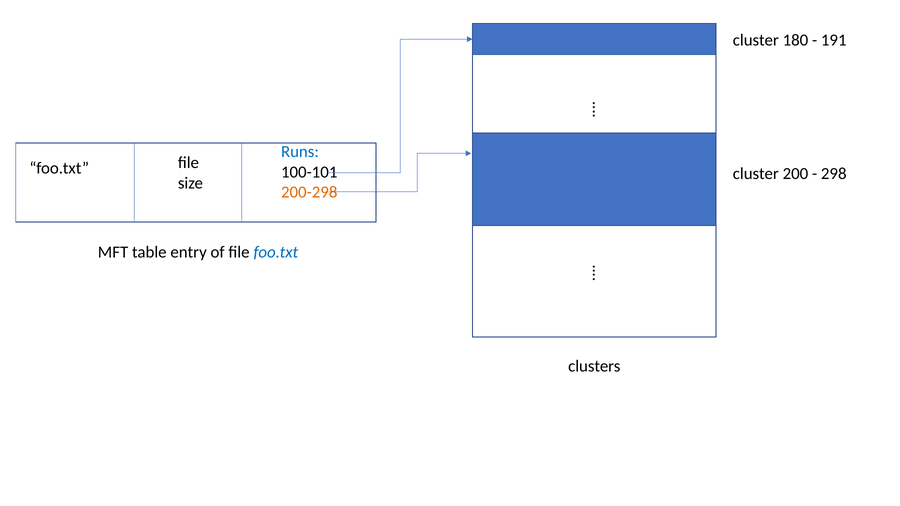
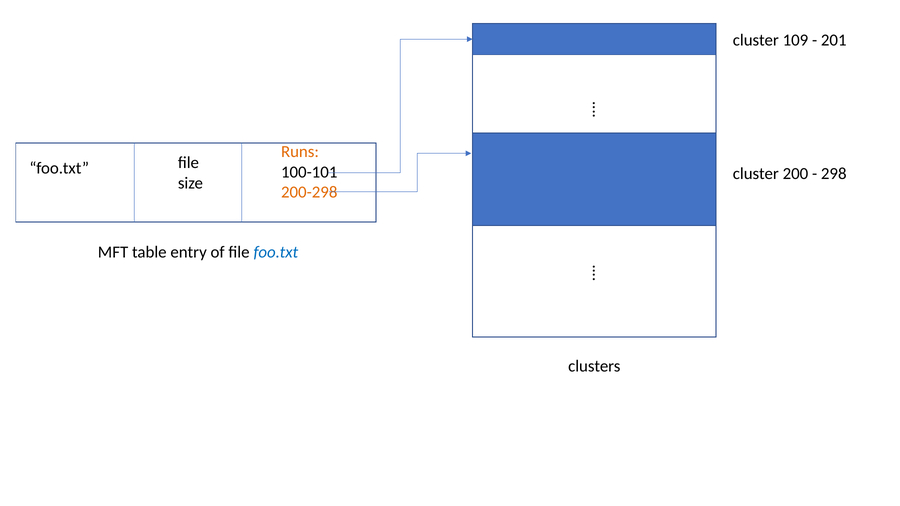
180: 180 -> 109
191: 191 -> 201
Runs colour: blue -> orange
